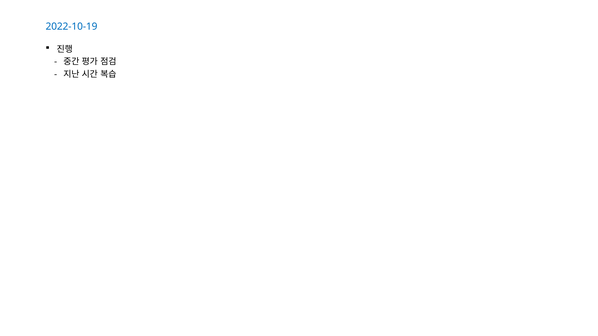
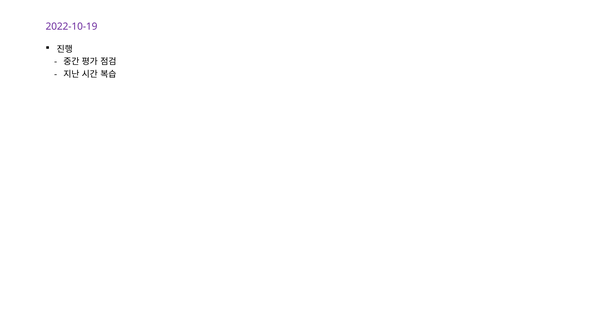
2022-10-19 colour: blue -> purple
